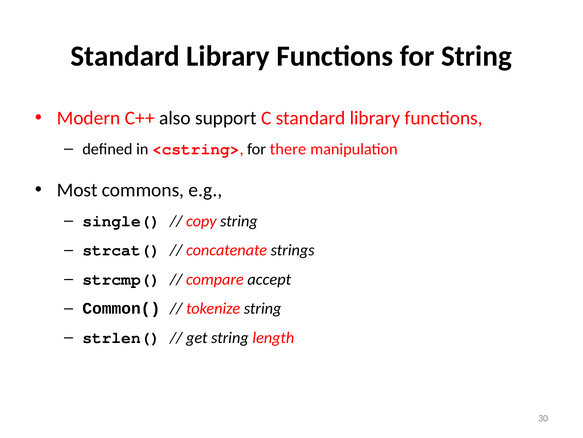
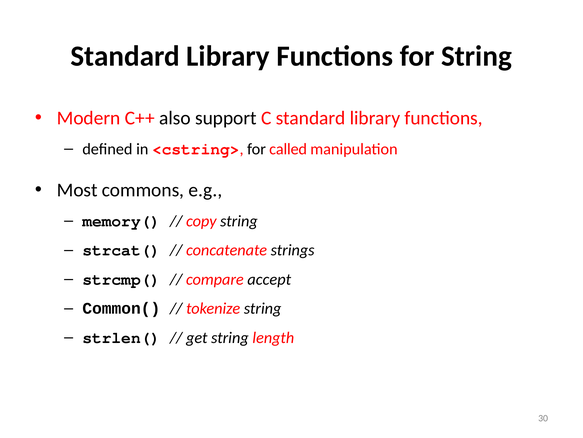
there: there -> called
single(: single( -> memory(
